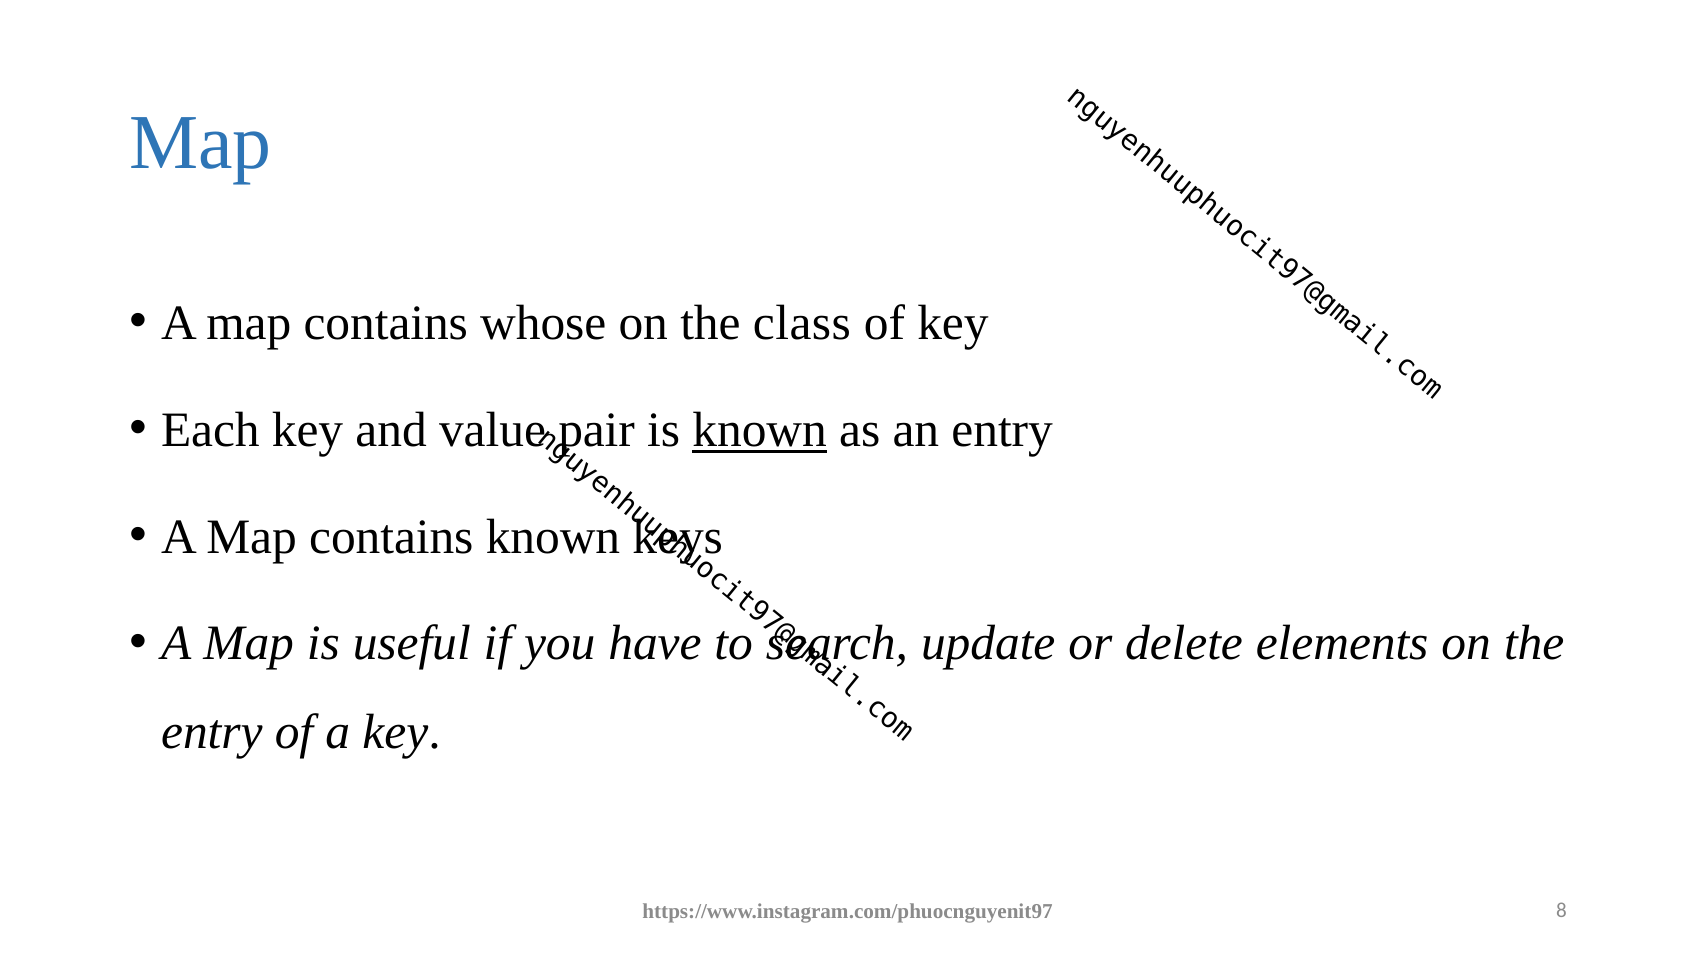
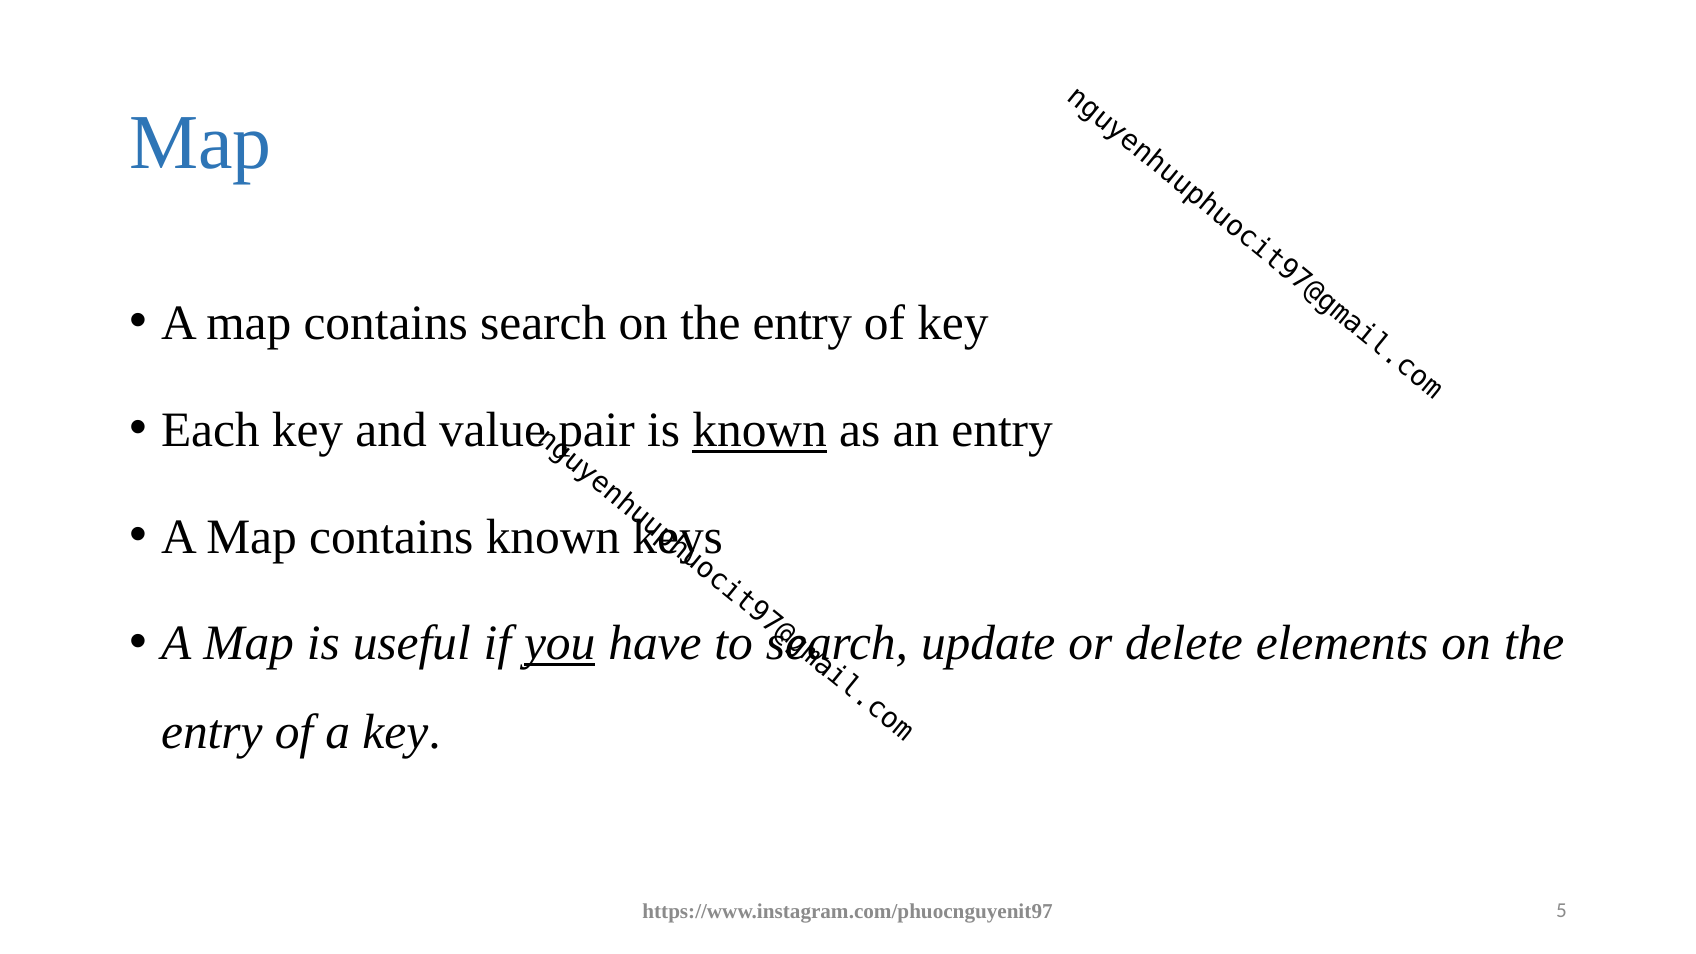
contains whose: whose -> search
class at (802, 323): class -> entry
you underline: none -> present
8: 8 -> 5
